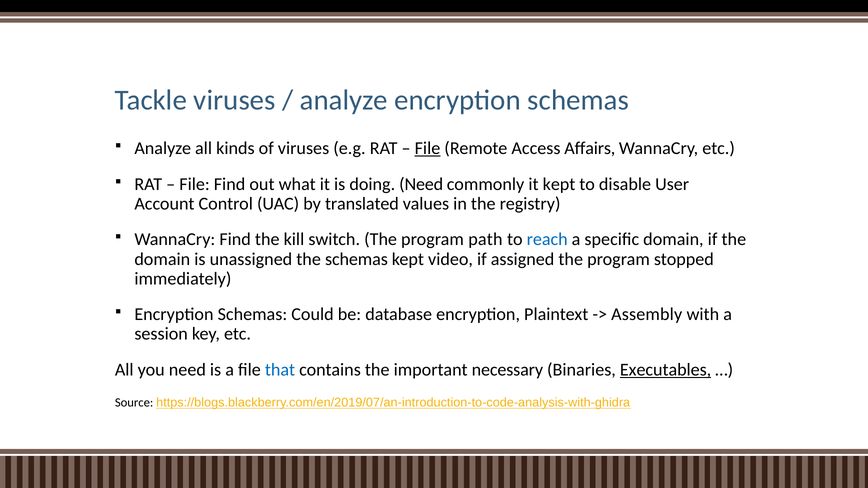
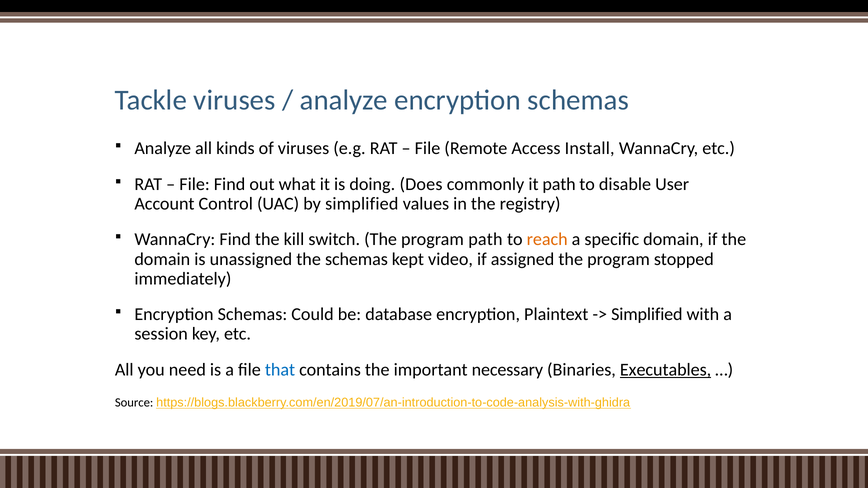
File at (427, 149) underline: present -> none
Affairs: Affairs -> Install
doing Need: Need -> Does
it kept: kept -> path
by translated: translated -> simplified
reach colour: blue -> orange
Assembly at (647, 315): Assembly -> Simplified
